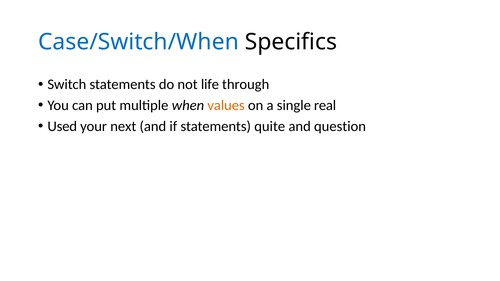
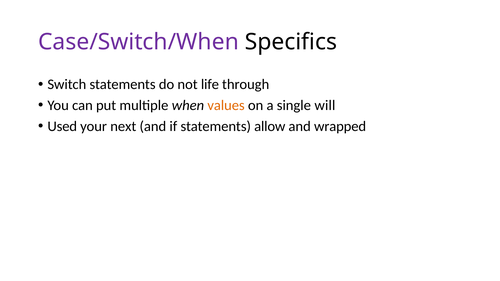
Case/Switch/When colour: blue -> purple
real: real -> will
quite: quite -> allow
question: question -> wrapped
